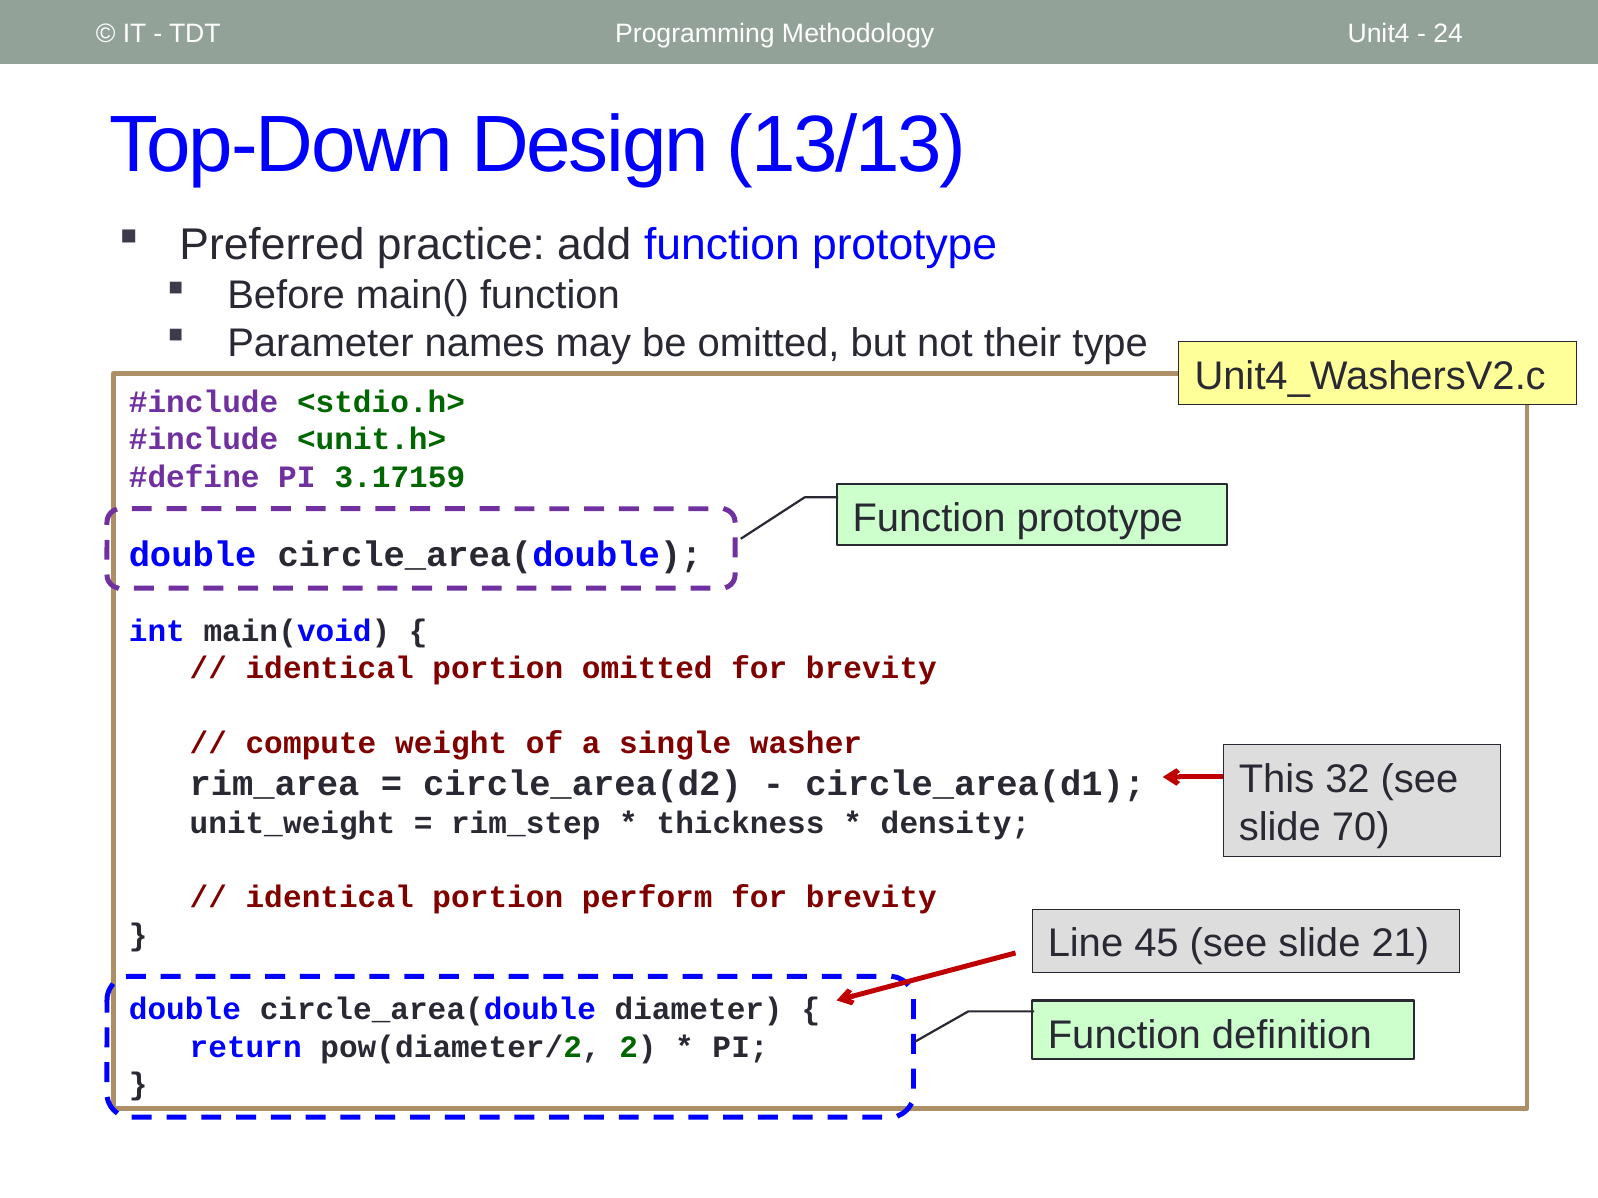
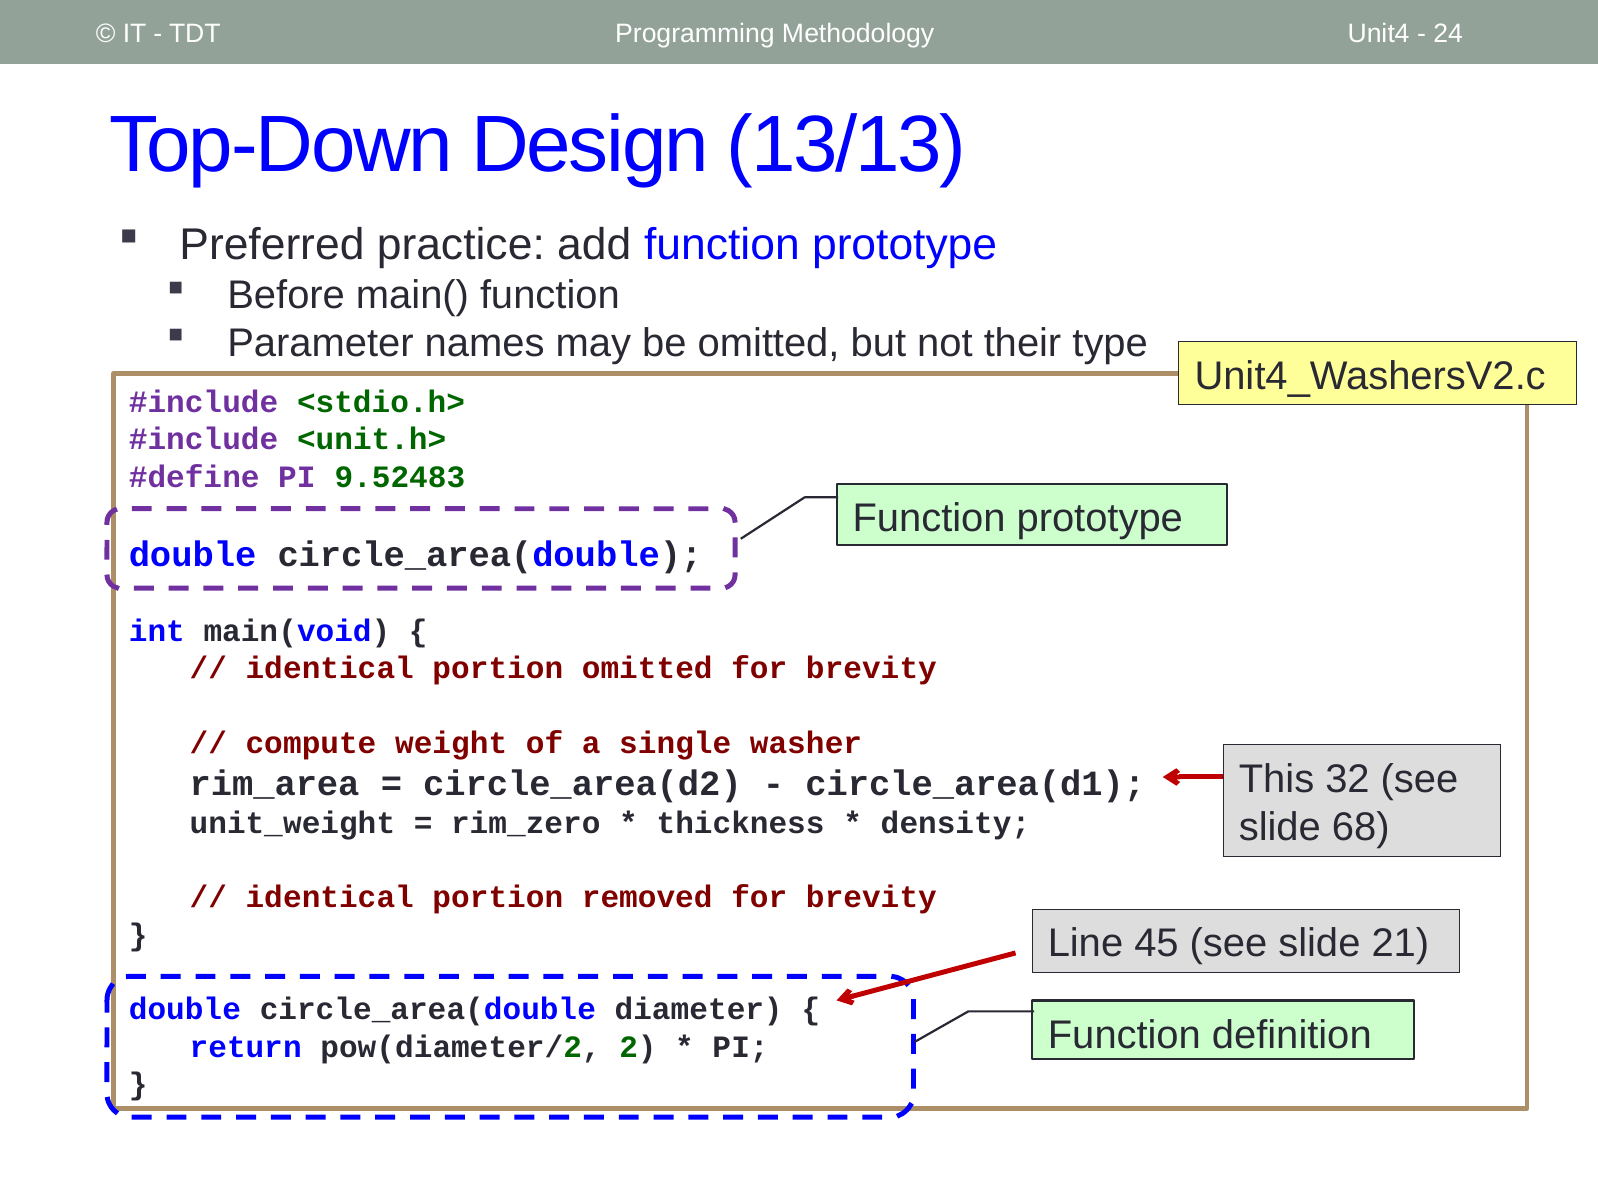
3.17159: 3.17159 -> 9.52483
70: 70 -> 68
rim_step: rim_step -> rim_zero
perform: perform -> removed
